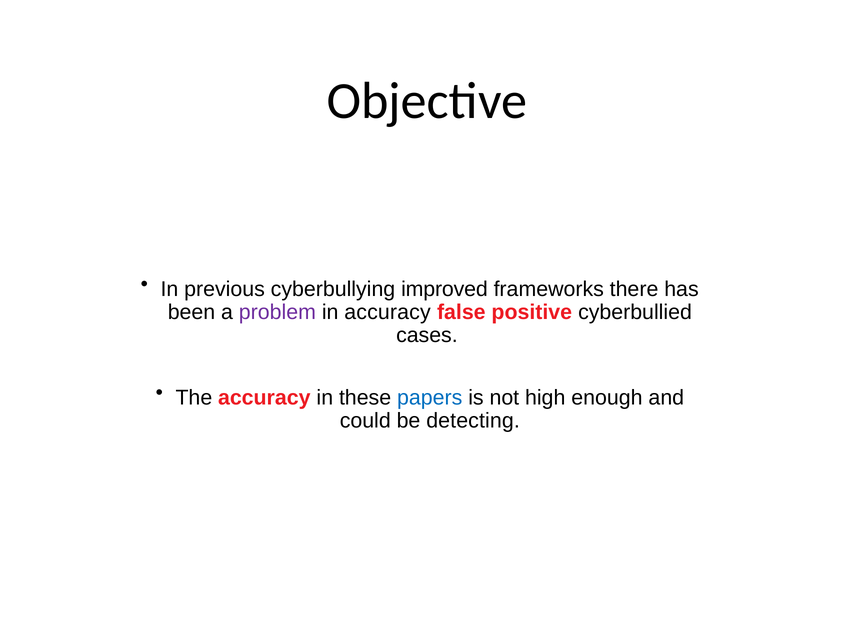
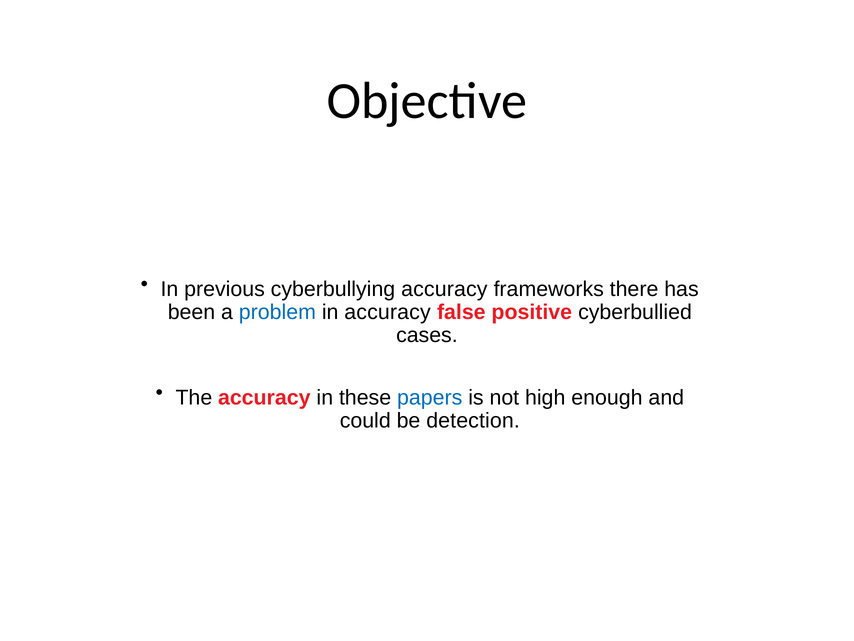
cyberbullying improved: improved -> accuracy
problem colour: purple -> blue
detecting: detecting -> detection
